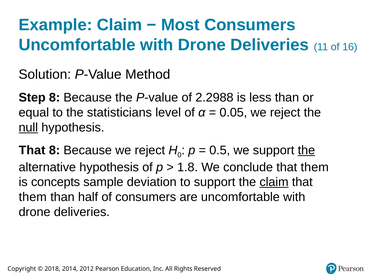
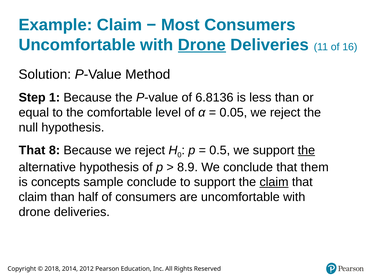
Drone at (202, 45) underline: none -> present
Step 8: 8 -> 1
2.2988: 2.2988 -> 6.8136
statisticians: statisticians -> comfortable
null underline: present -> none
1.8: 1.8 -> 8.9
sample deviation: deviation -> conclude
them at (33, 197): them -> claim
